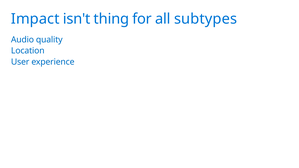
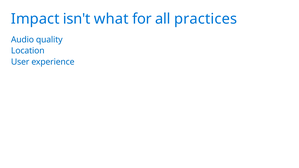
thing: thing -> what
subtypes: subtypes -> practices
